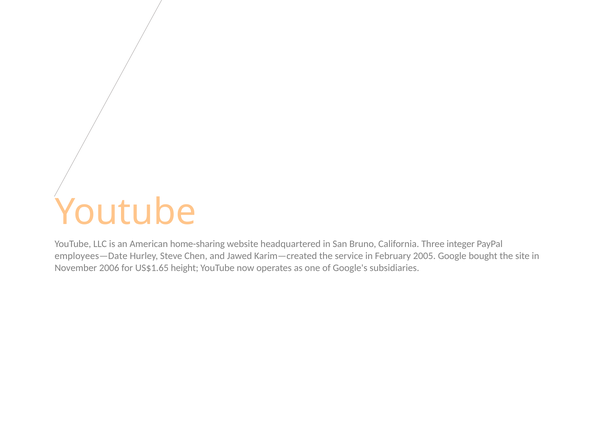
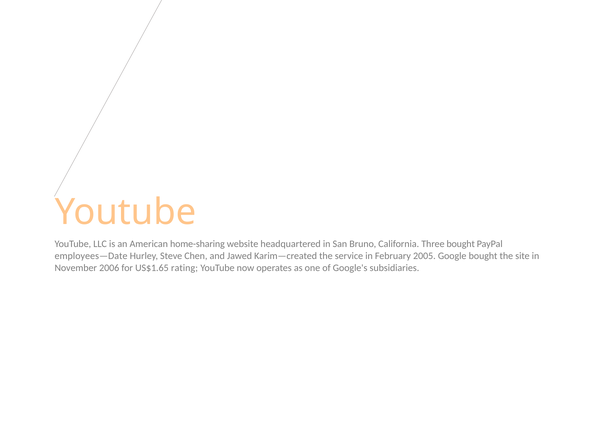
Three integer: integer -> bought
height: height -> rating
